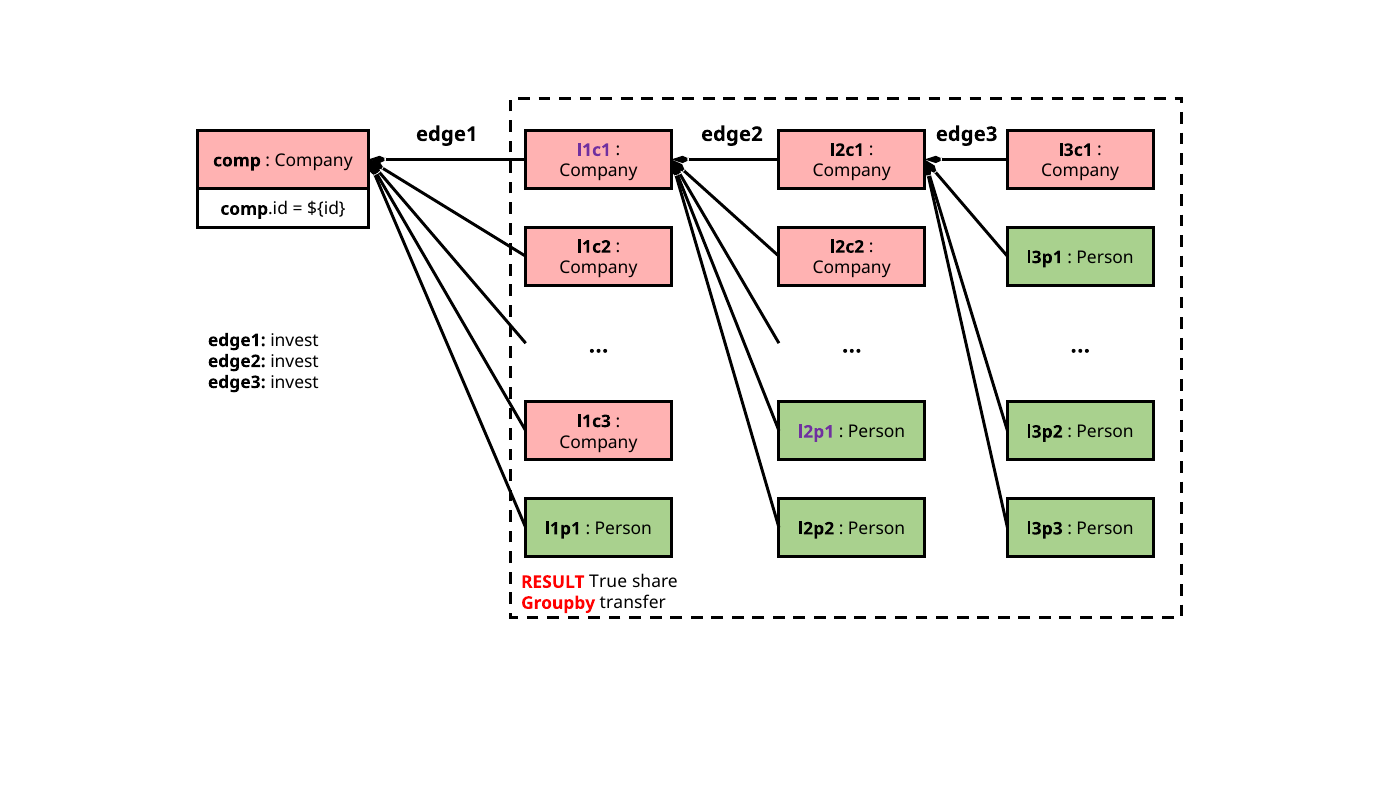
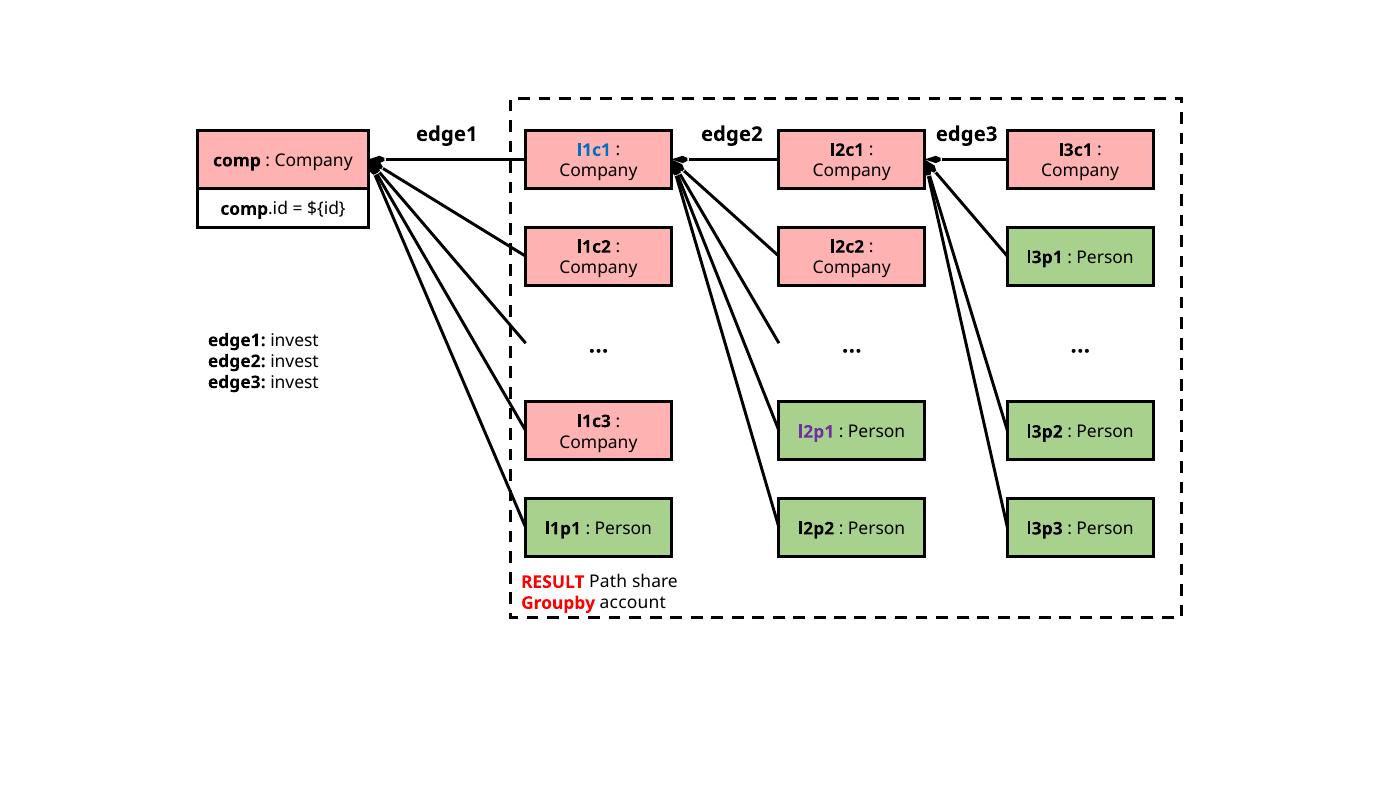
l1c1 colour: purple -> blue
True: True -> Path
transfer: transfer -> account
